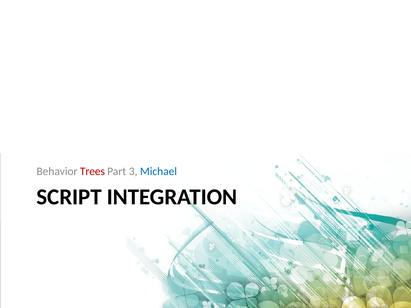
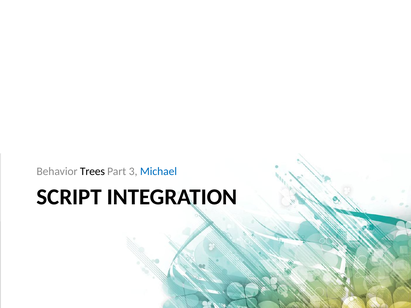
Trees colour: red -> black
